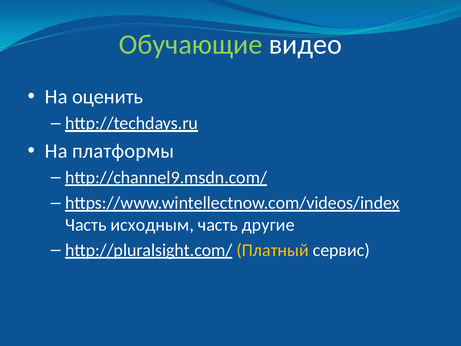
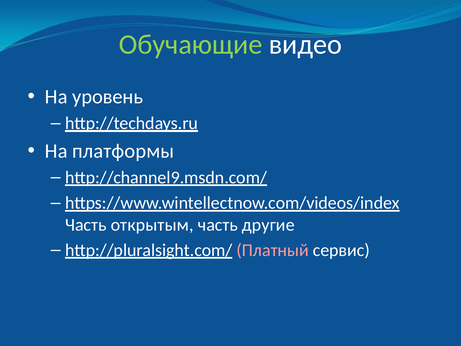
оценить: оценить -> уровень
исходным: исходным -> открытым
Платный colour: yellow -> pink
